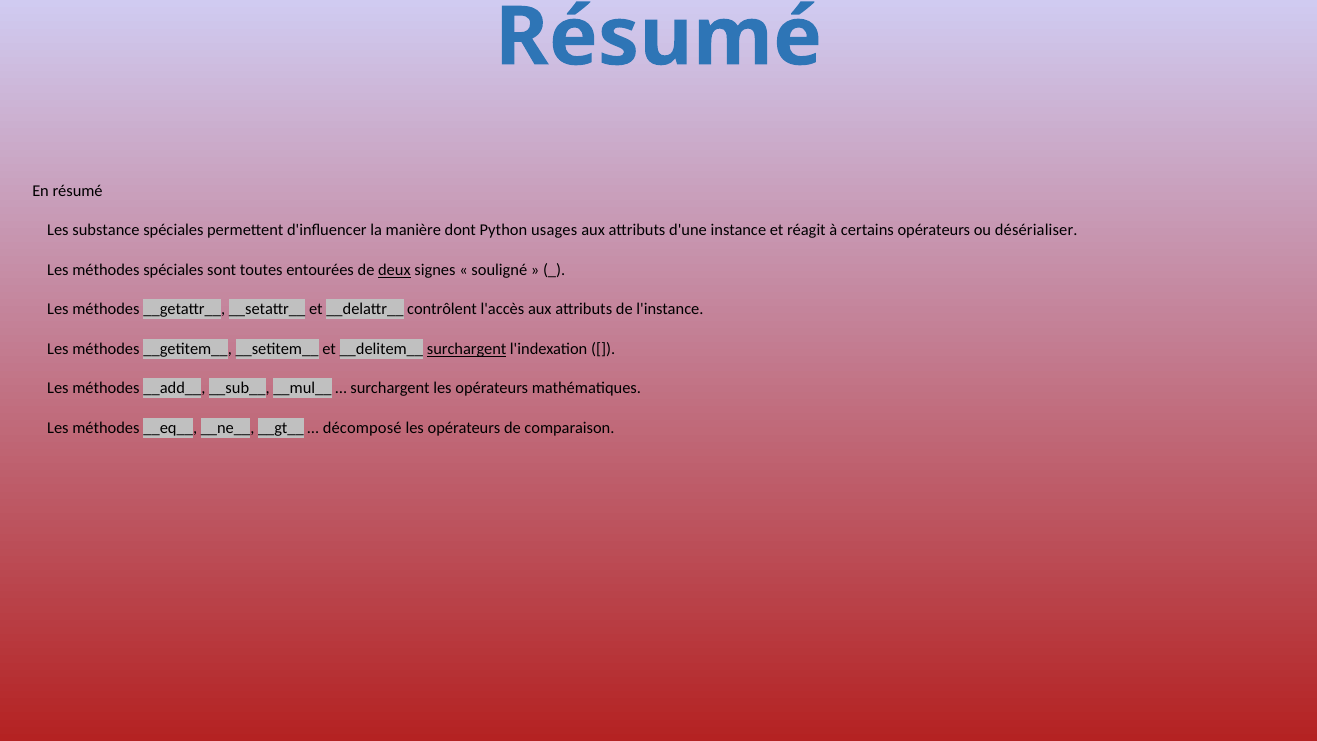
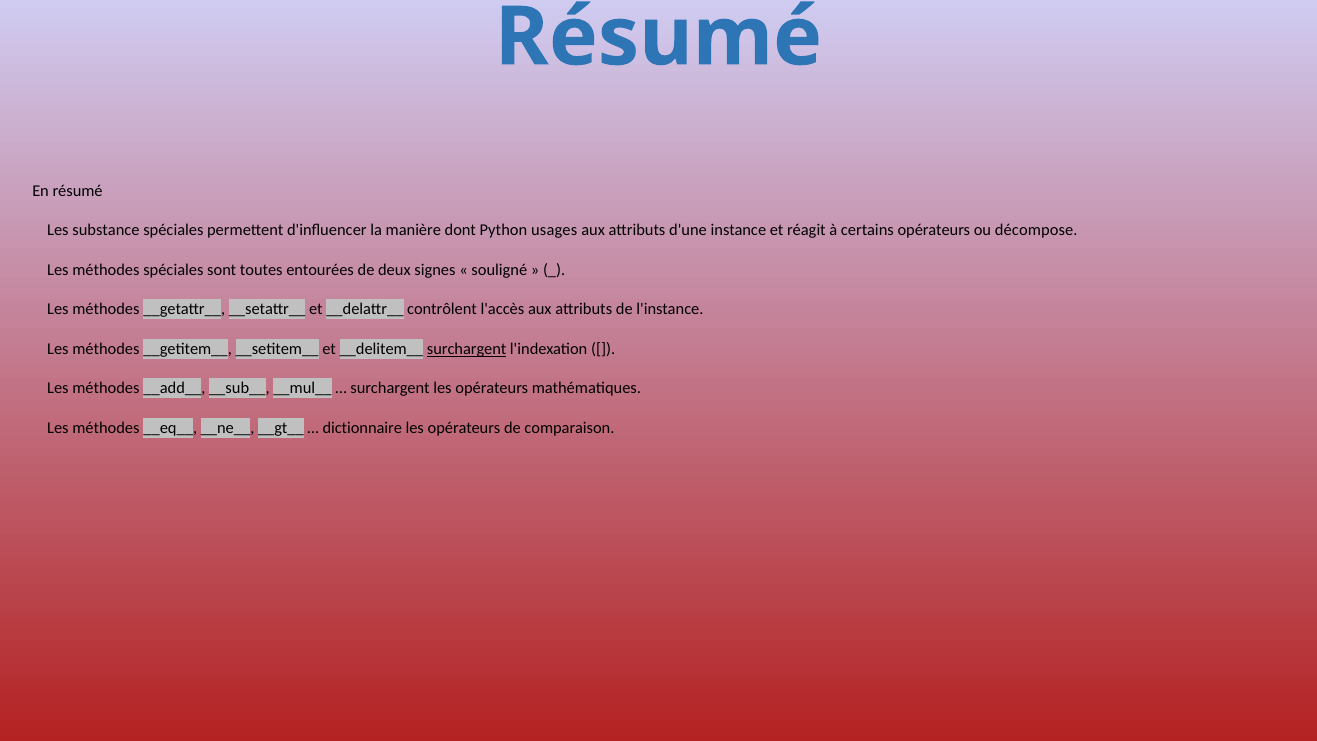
désérialiser: désérialiser -> décompose
deux underline: present -> none
décomposé: décomposé -> dictionnaire
